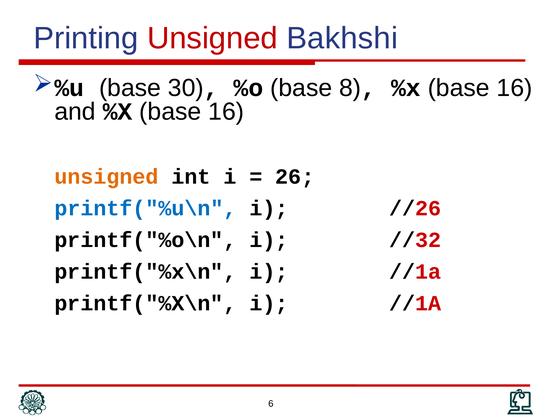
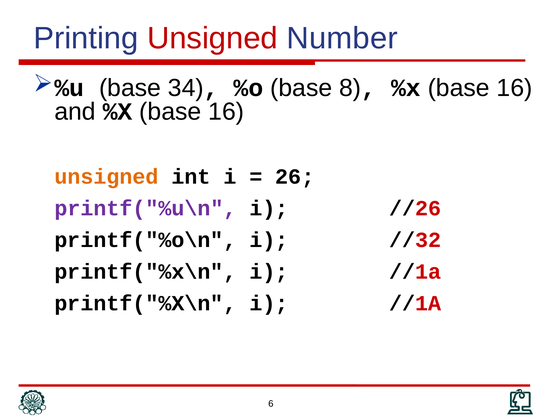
Bakhshi: Bakhshi -> Number
30: 30 -> 34
printf("%u\n colour: blue -> purple
